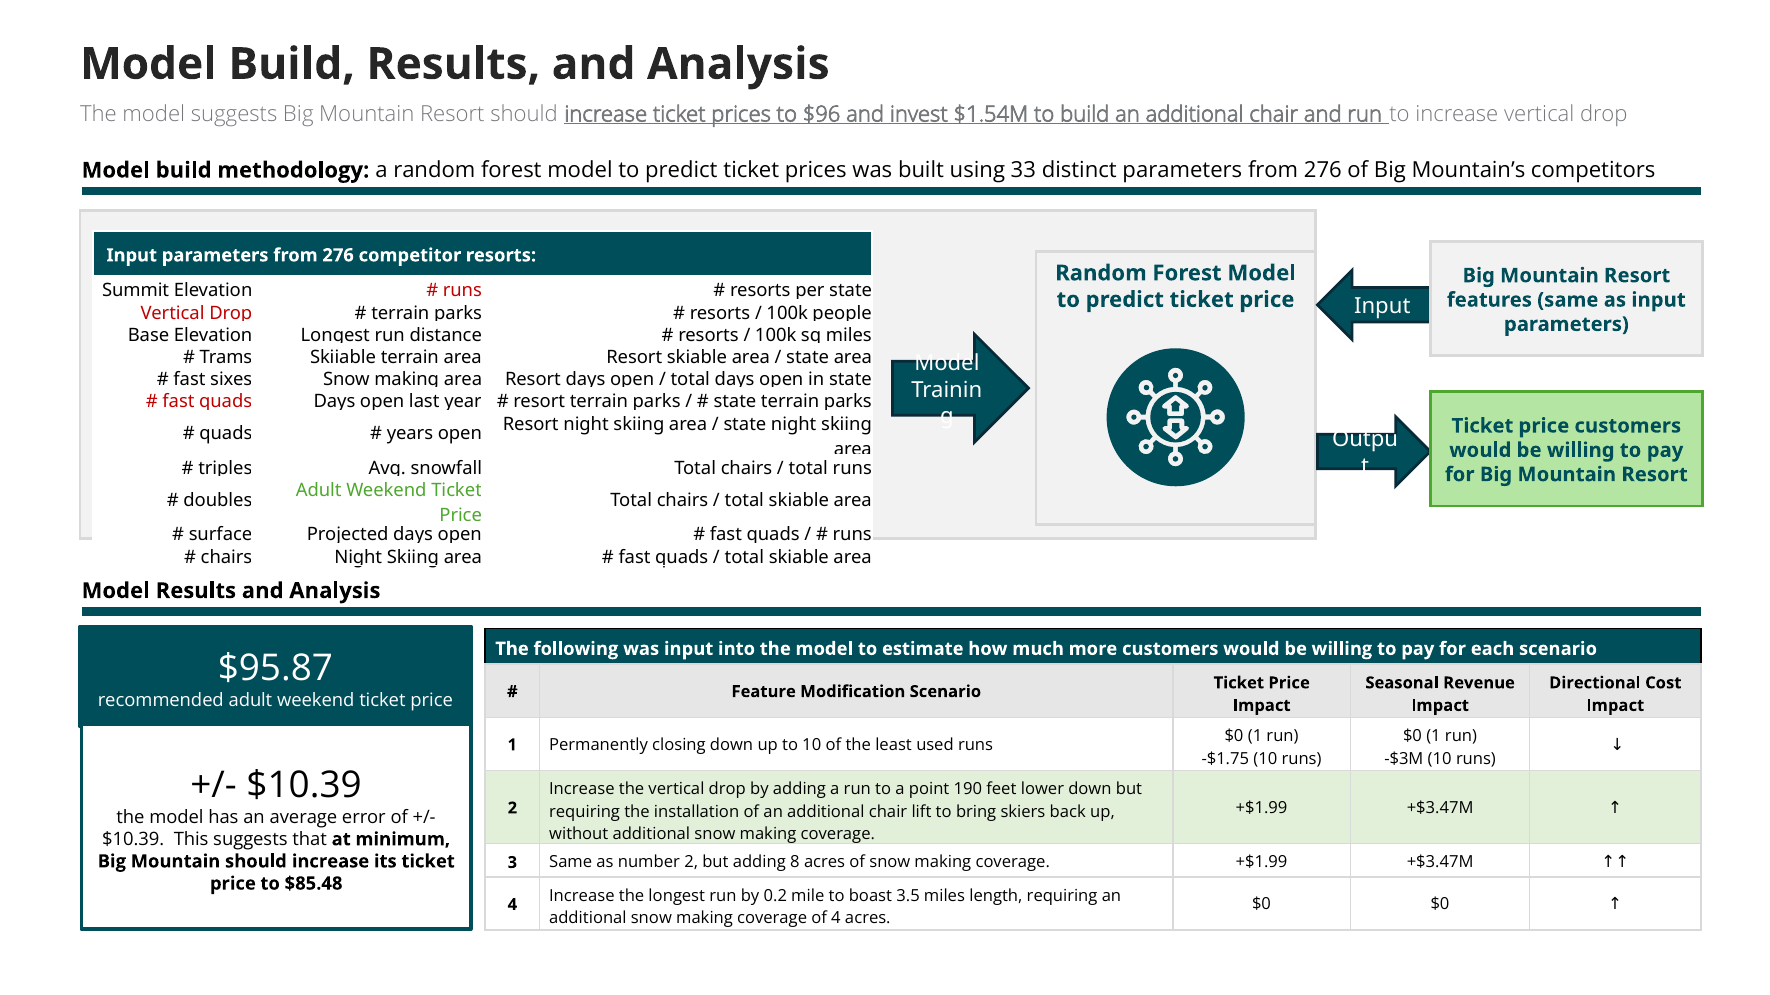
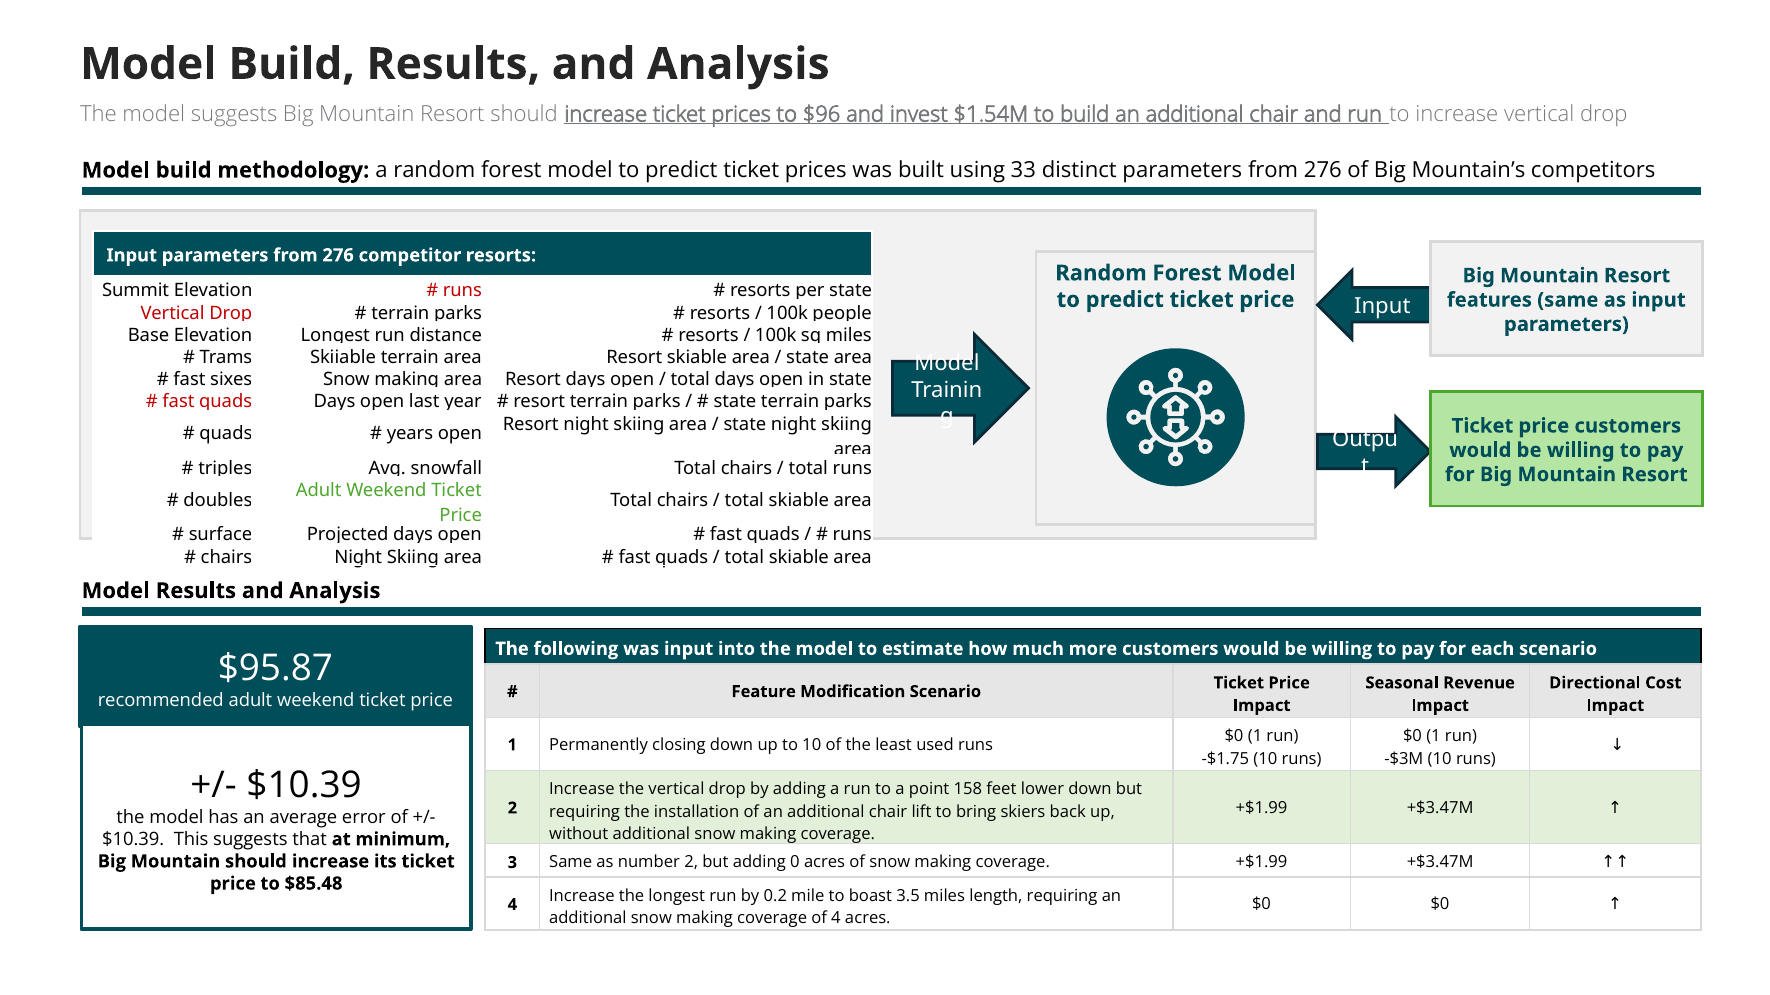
190: 190 -> 158
8: 8 -> 0
